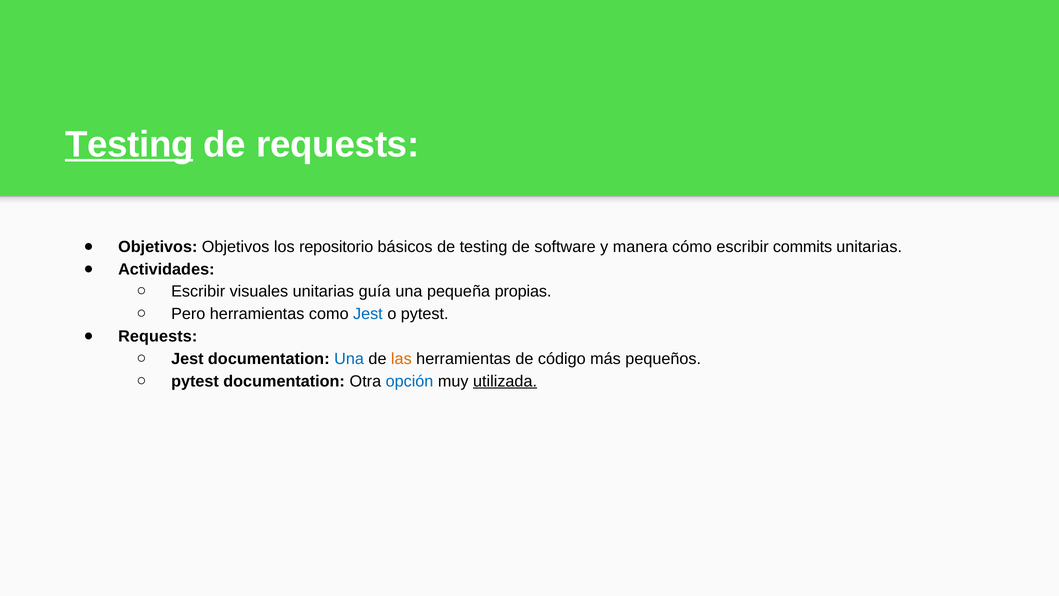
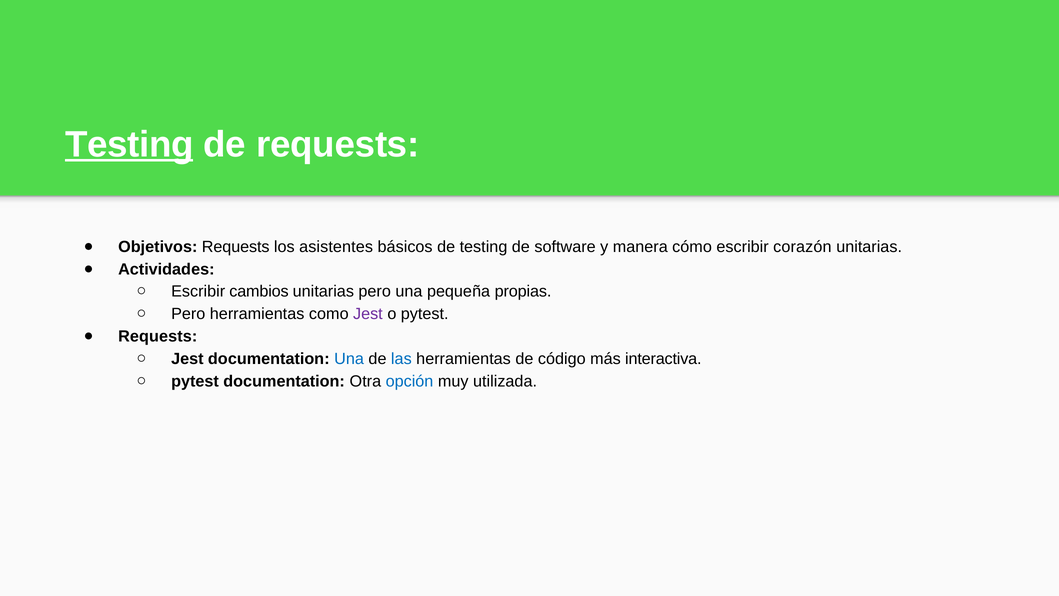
Objetivos Objetivos: Objetivos -> Requests
repositorio: repositorio -> asistentes
commits: commits -> corazón
visuales: visuales -> cambios
unitarias guía: guía -> pero
Jest at (368, 314) colour: blue -> purple
las colour: orange -> blue
pequeños: pequeños -> interactiva
utilizada underline: present -> none
